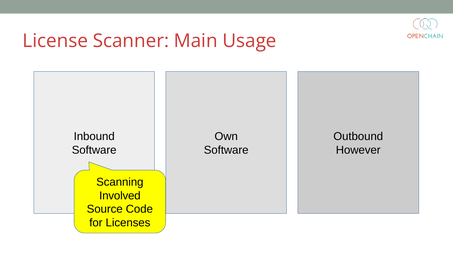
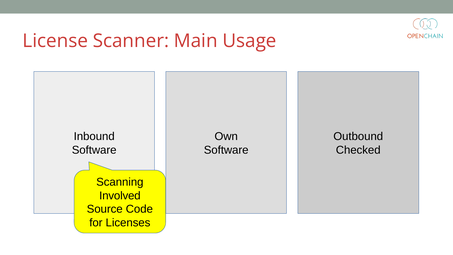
However: However -> Checked
